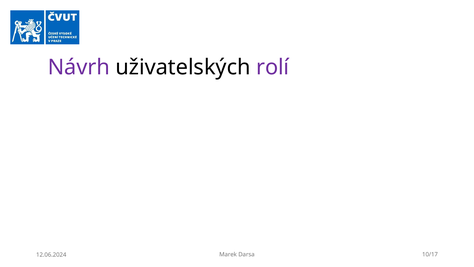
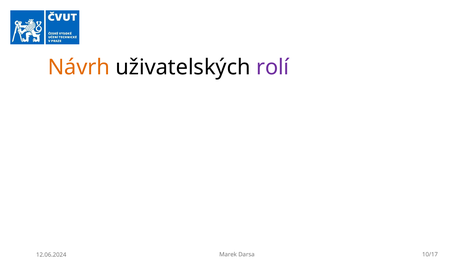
Návrh colour: purple -> orange
